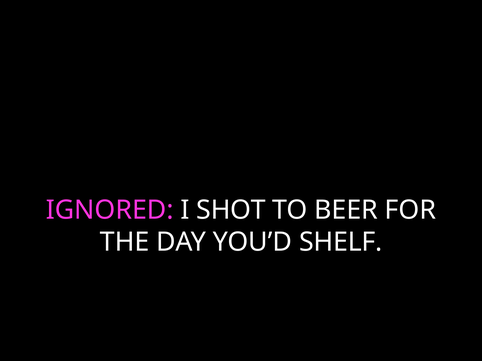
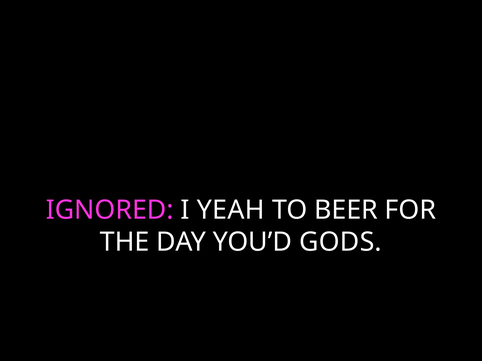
SHOT: SHOT -> YEAH
SHELF: SHELF -> GODS
